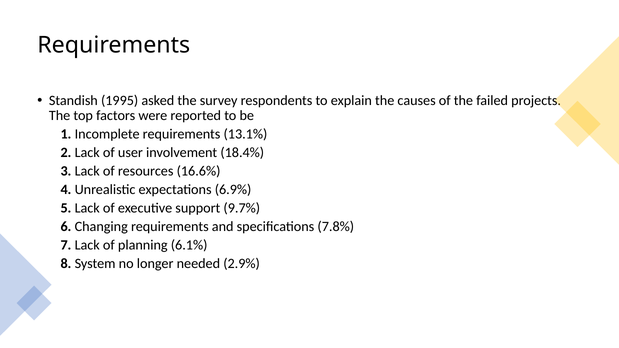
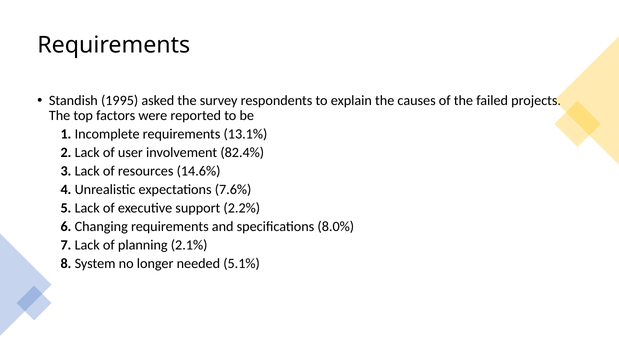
18.4%: 18.4% -> 82.4%
16.6%: 16.6% -> 14.6%
6.9%: 6.9% -> 7.6%
9.7%: 9.7% -> 2.2%
7.8%: 7.8% -> 8.0%
6.1%: 6.1% -> 2.1%
2.9%: 2.9% -> 5.1%
